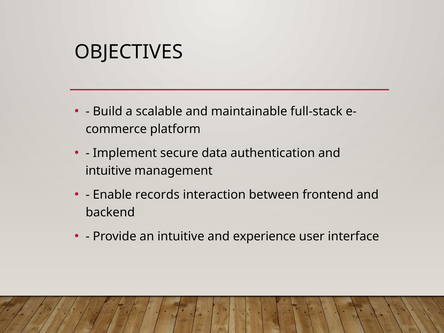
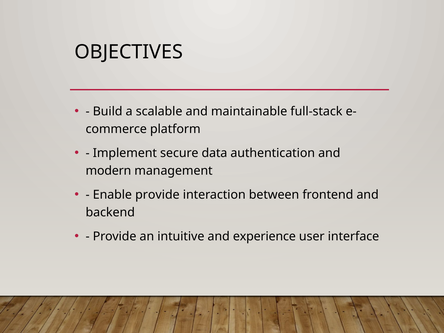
intuitive at (108, 171): intuitive -> modern
Enable records: records -> provide
